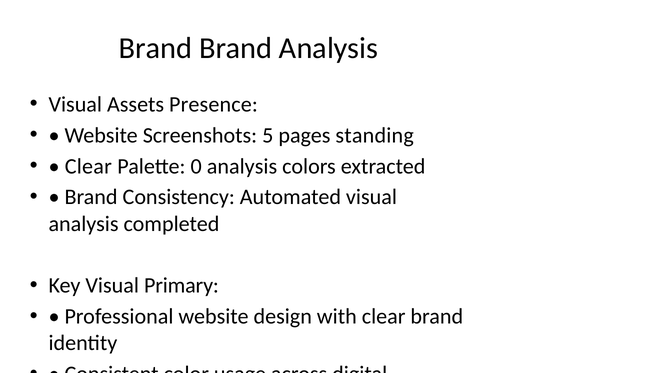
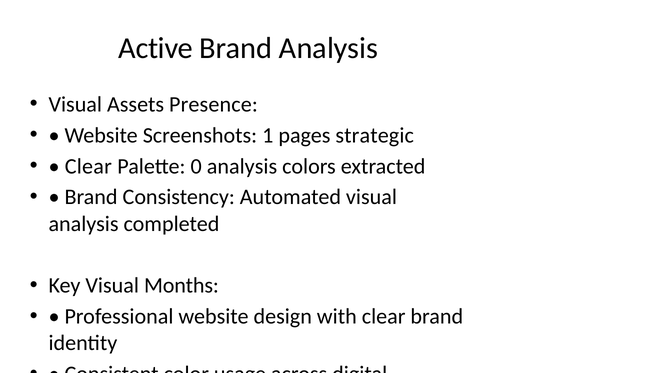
Brand at (156, 48): Brand -> Active
5: 5 -> 1
standing: standing -> strategic
Primary: Primary -> Months
